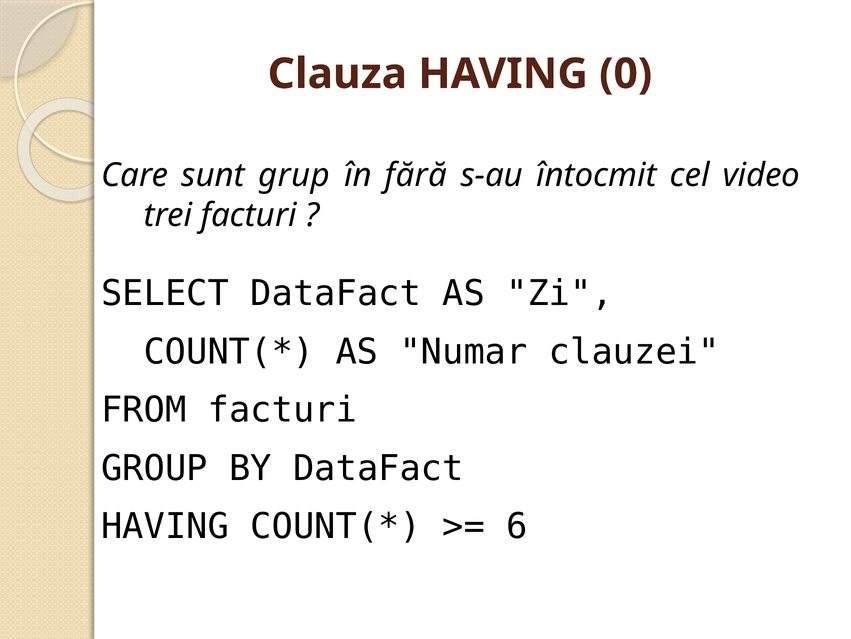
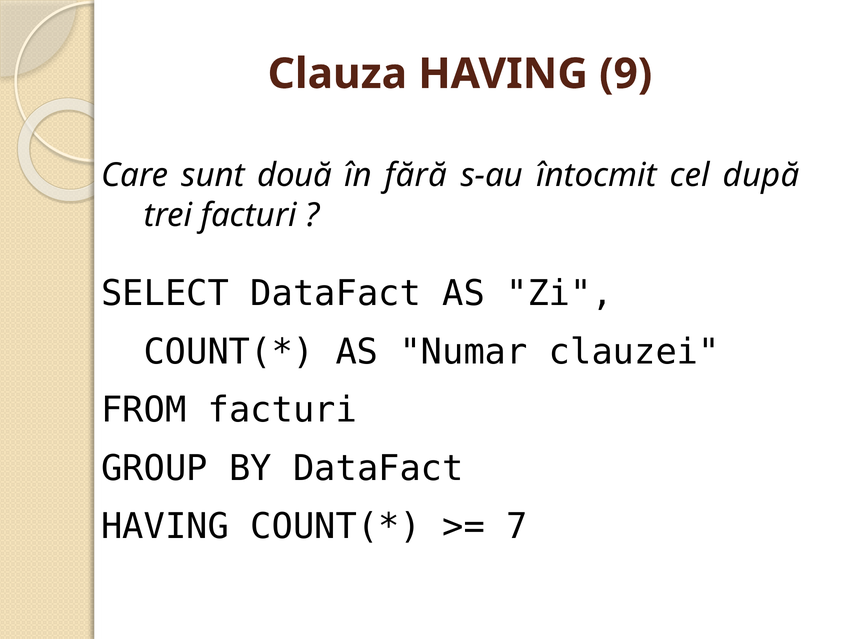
0: 0 -> 9
grup: grup -> două
video: video -> după
6: 6 -> 7
